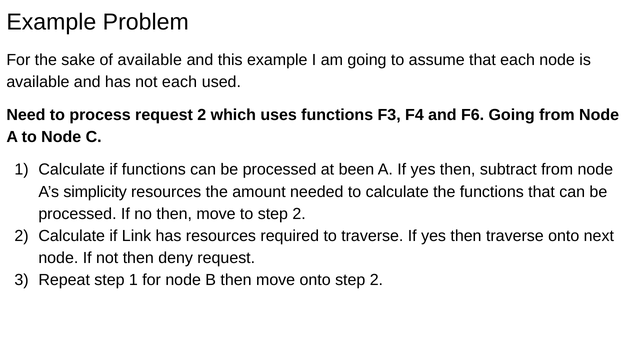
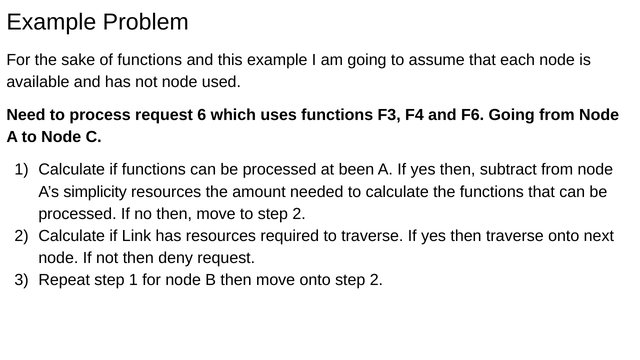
of available: available -> functions
not each: each -> node
request 2: 2 -> 6
